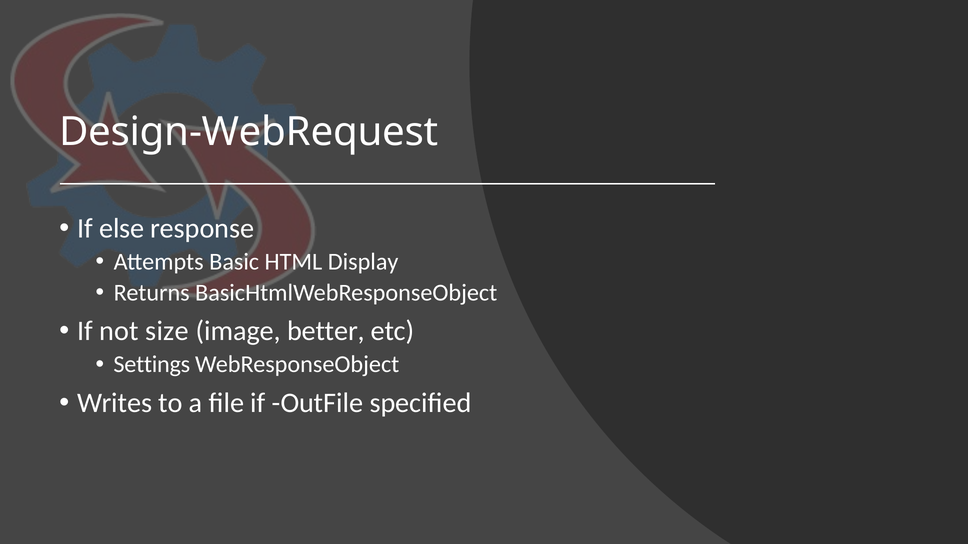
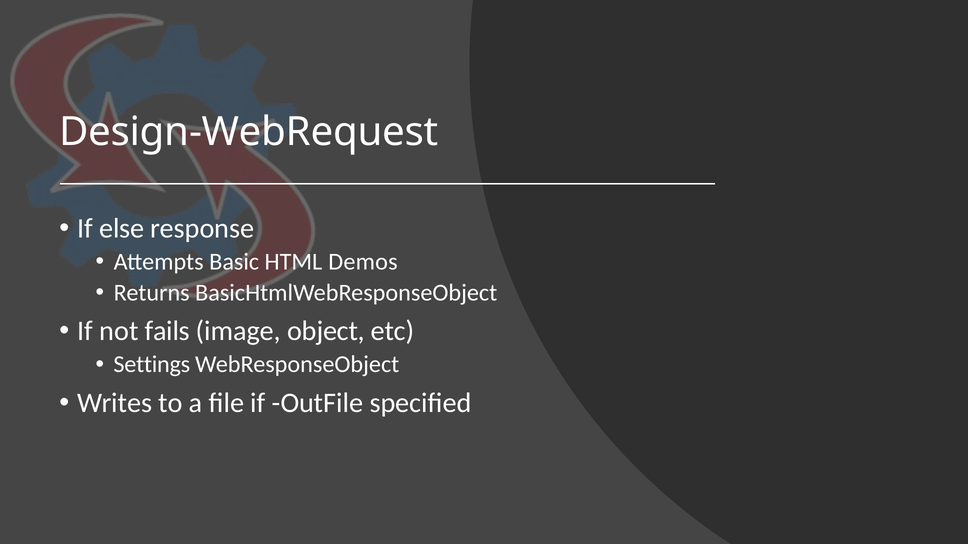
Display: Display -> Demos
size: size -> fails
better: better -> object
